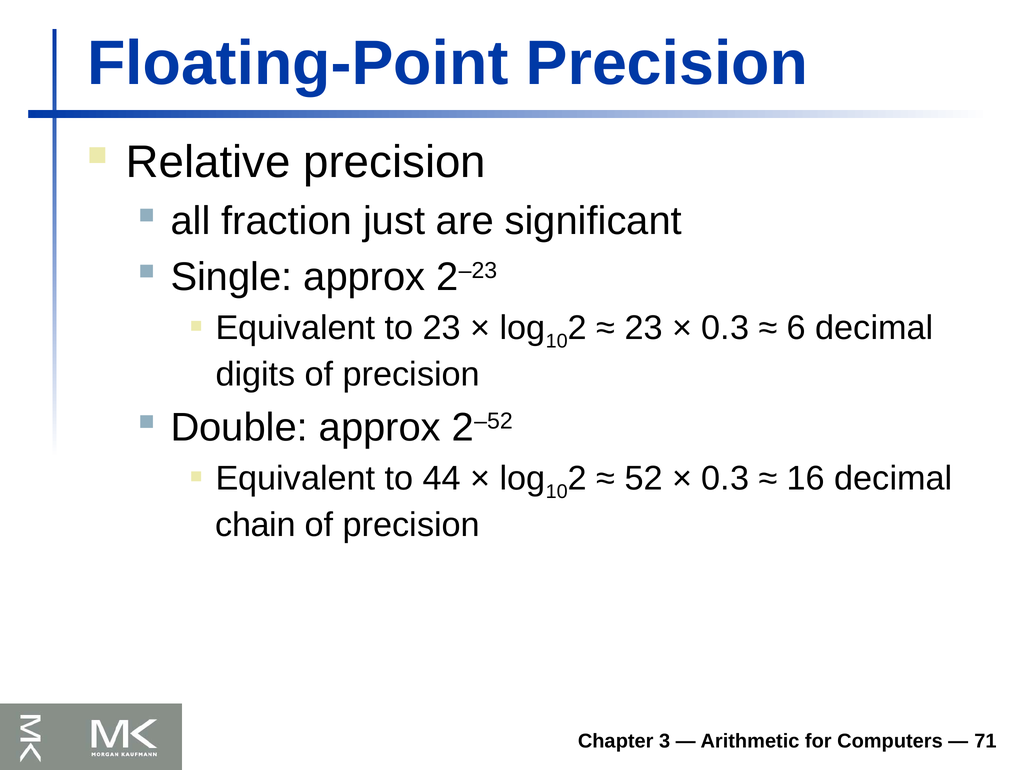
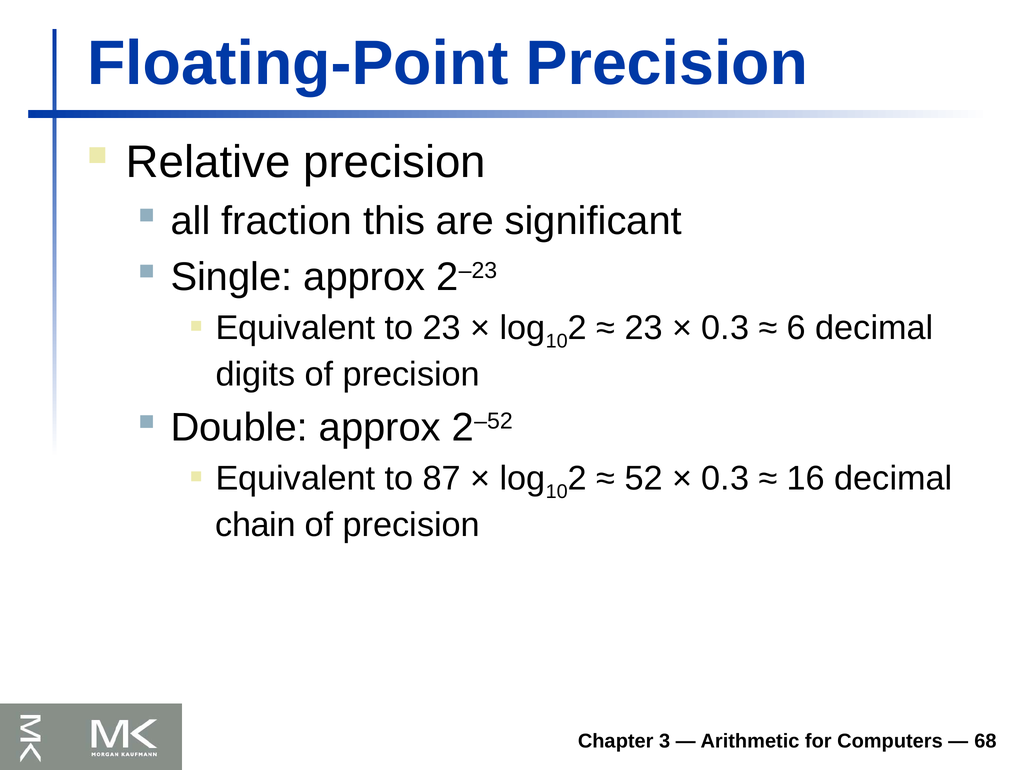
just: just -> this
44: 44 -> 87
71: 71 -> 68
